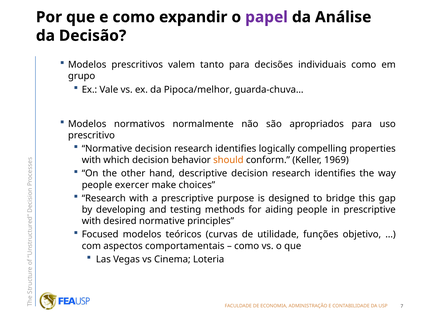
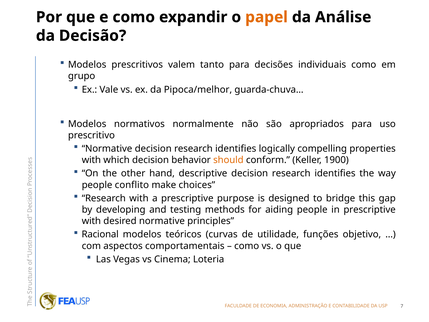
papel colour: purple -> orange
1969: 1969 -> 1900
exercer: exercer -> conflito
Focused: Focused -> Racional
